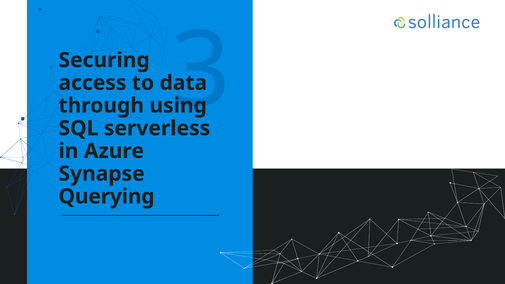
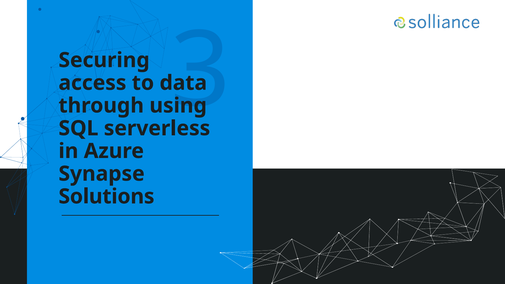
Querying: Querying -> Solutions
